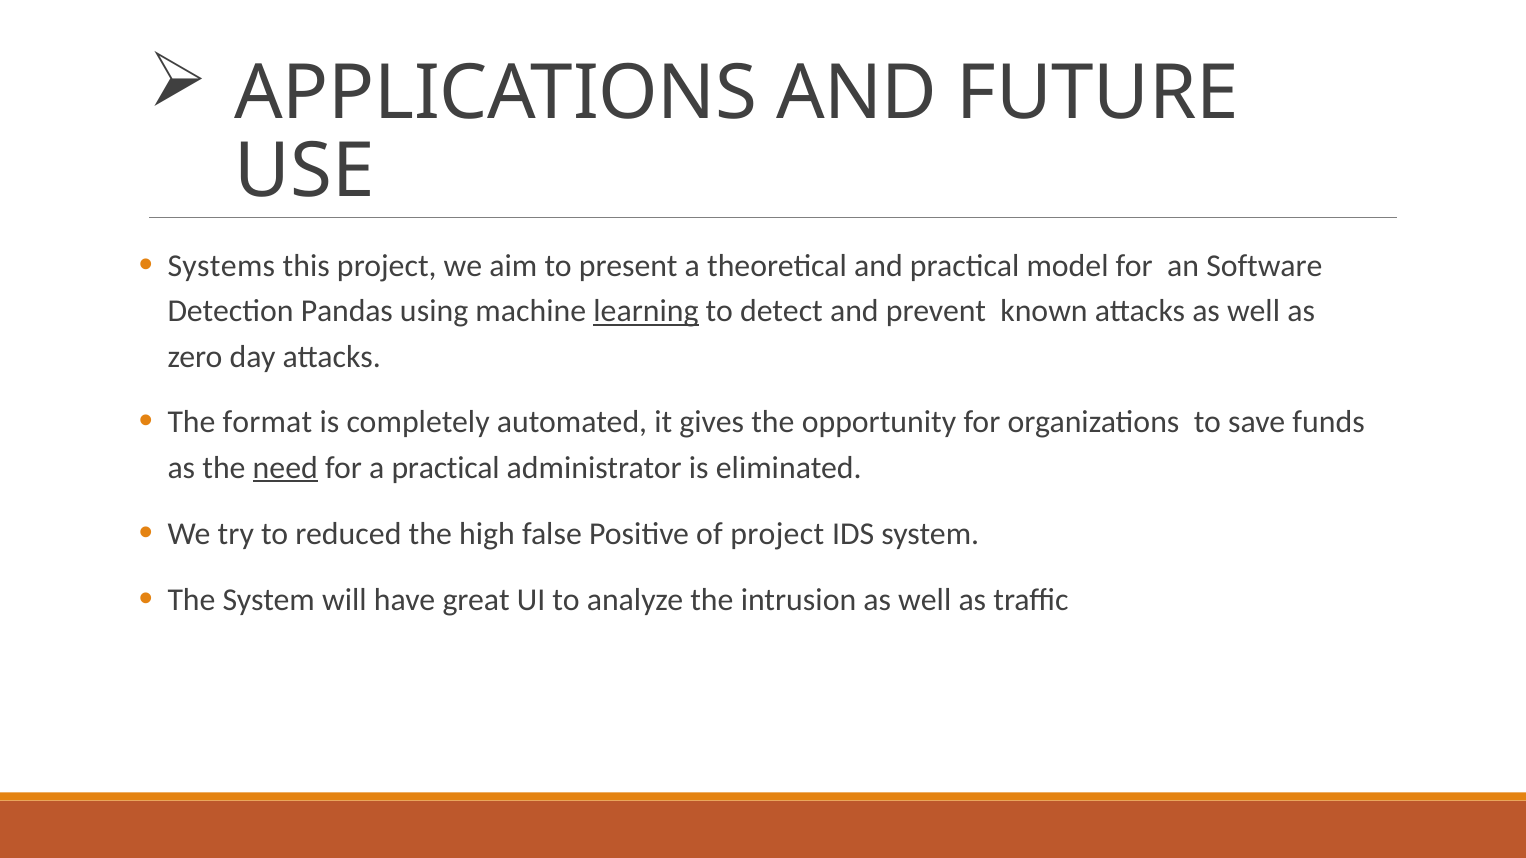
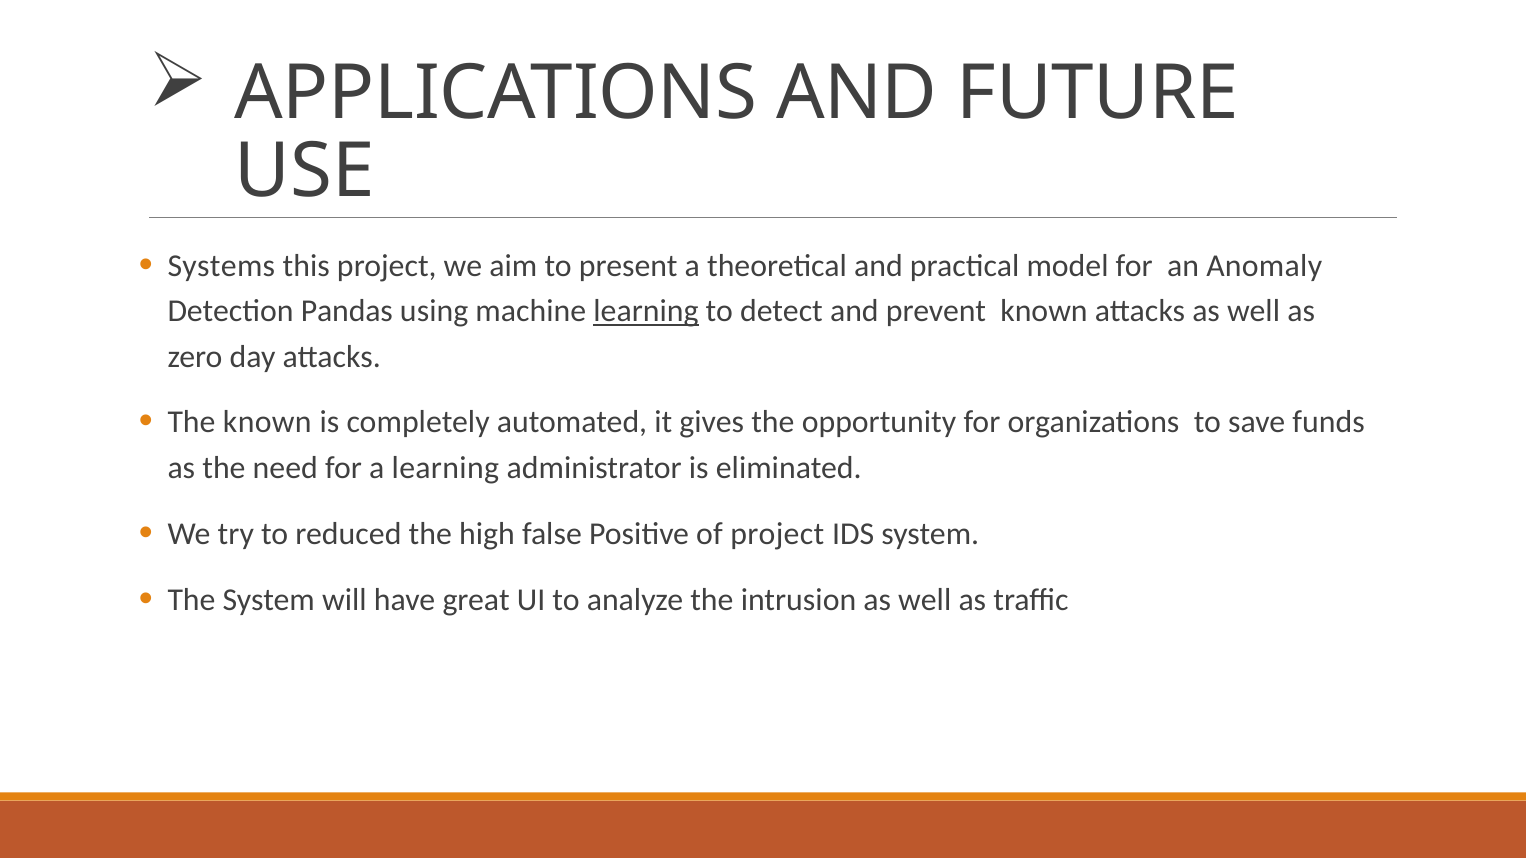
Software: Software -> Anomaly
The format: format -> known
need underline: present -> none
a practical: practical -> learning
